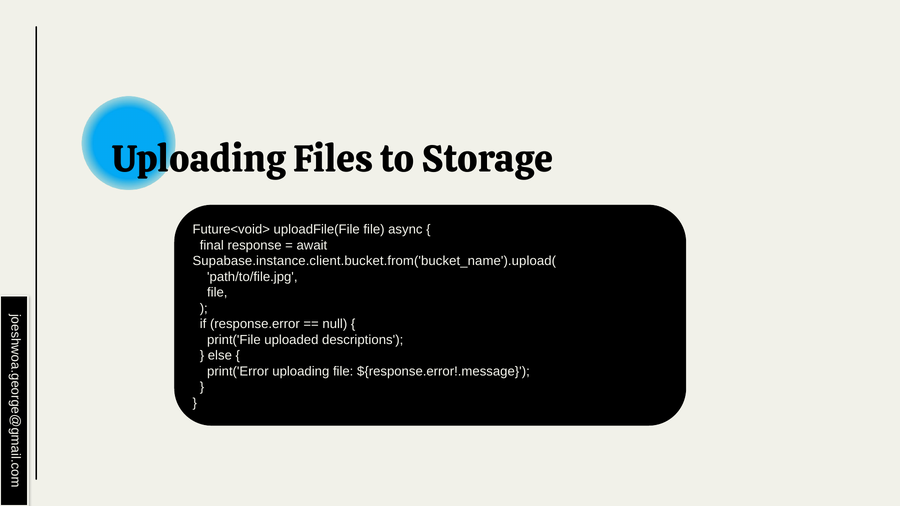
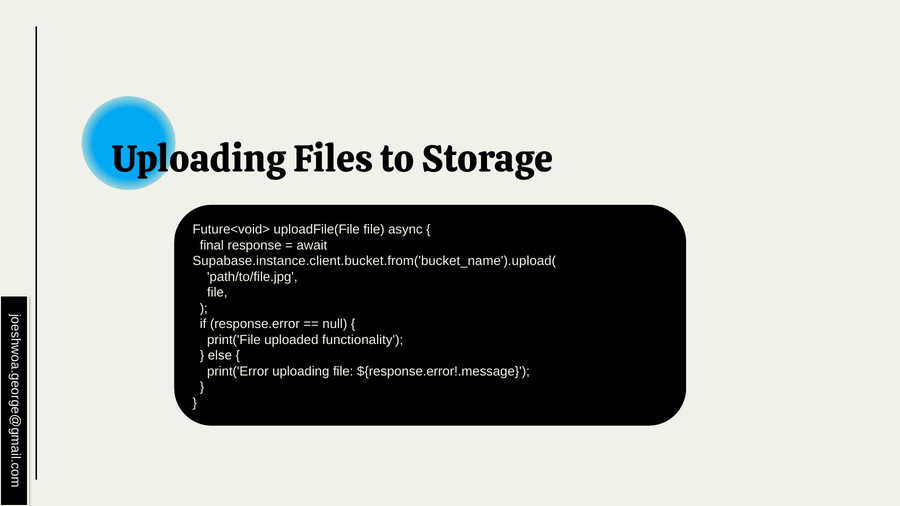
descriptions: descriptions -> functionality
